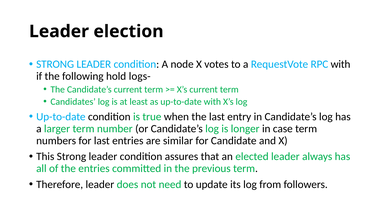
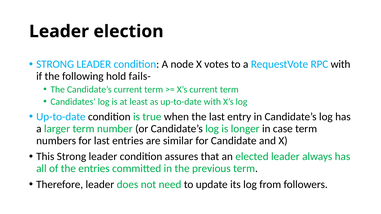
logs-: logs- -> fails-
